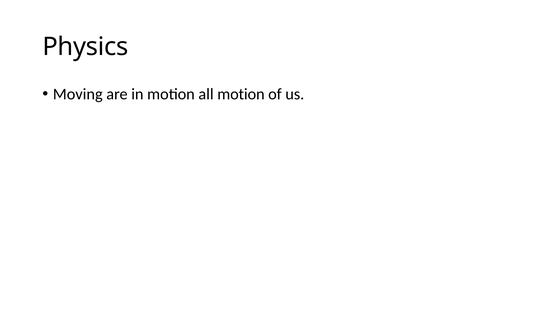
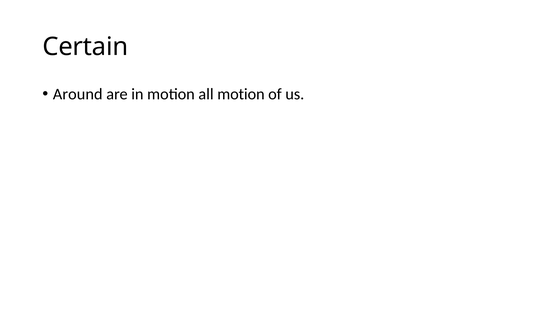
Physics: Physics -> Certain
Moving: Moving -> Around
